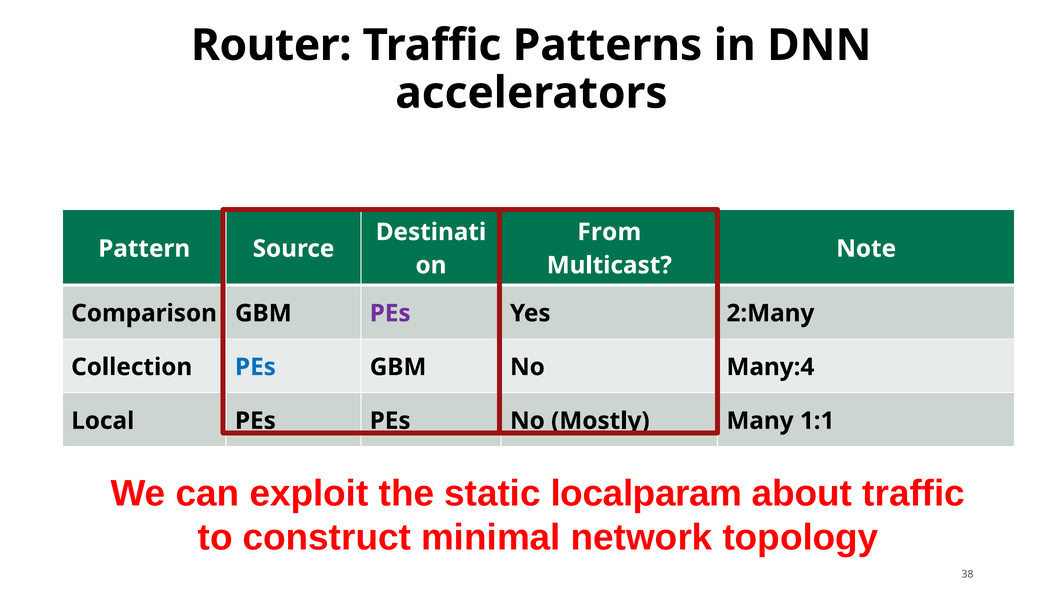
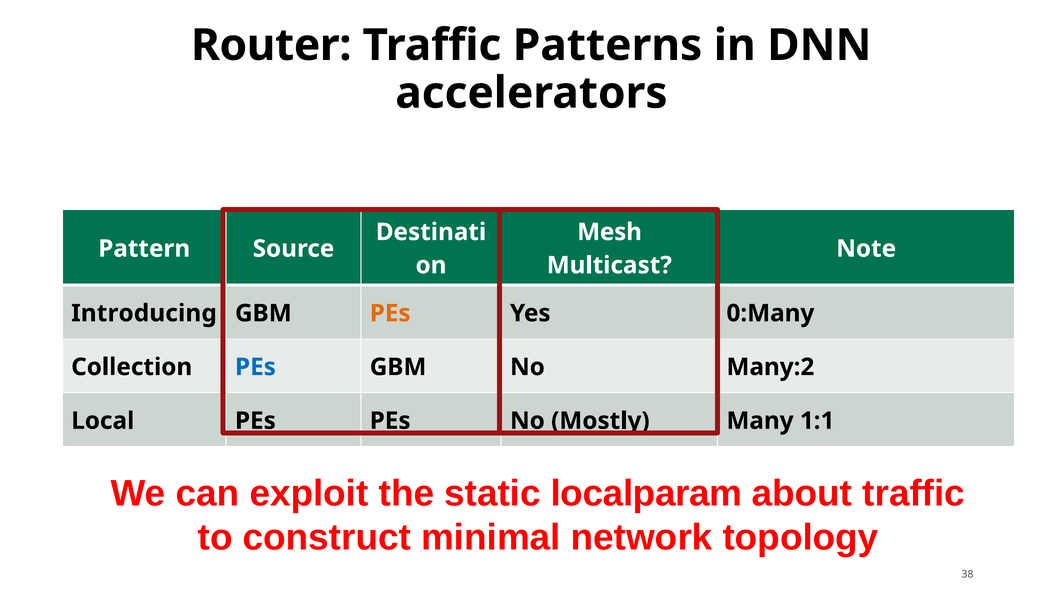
From: From -> Mesh
Comparison: Comparison -> Introducing
PEs at (390, 313) colour: purple -> orange
2:Many: 2:Many -> 0:Many
Many:4: Many:4 -> Many:2
